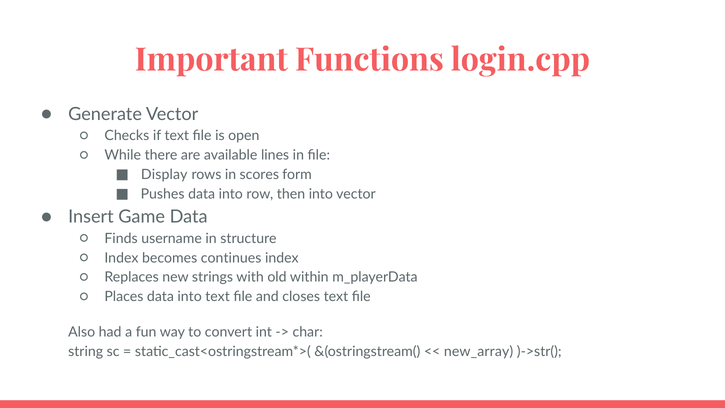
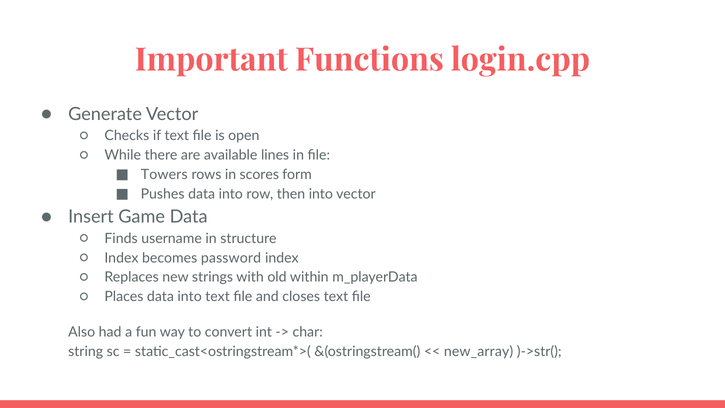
Display: Display -> Towers
continues: continues -> password
